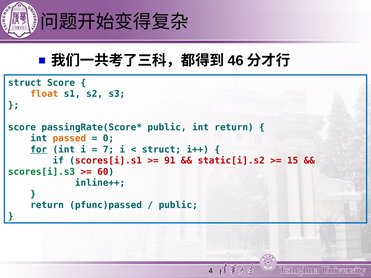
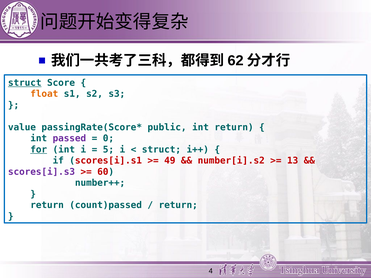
46: 46 -> 62
struct at (25, 83) underline: none -> present
score at (22, 127): score -> value
passed colour: orange -> purple
7: 7 -> 5
91: 91 -> 49
static[i].s2: static[i].s2 -> number[i].s2
15: 15 -> 13
scores[i].s3 colour: green -> purple
inline++: inline++ -> number++
pfunc)passed: pfunc)passed -> count)passed
public at (178, 205): public -> return
